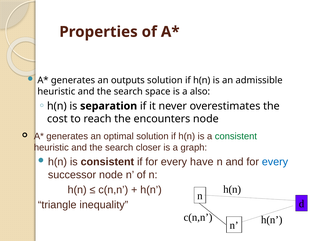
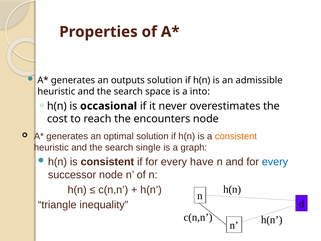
also: also -> into
separation: separation -> occasional
consistent at (236, 136) colour: green -> orange
closer: closer -> single
